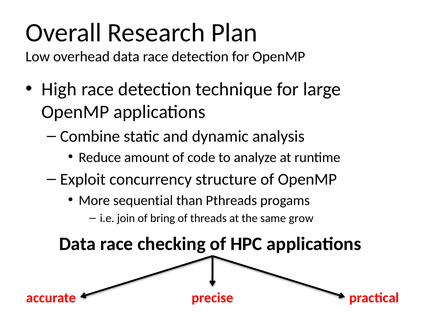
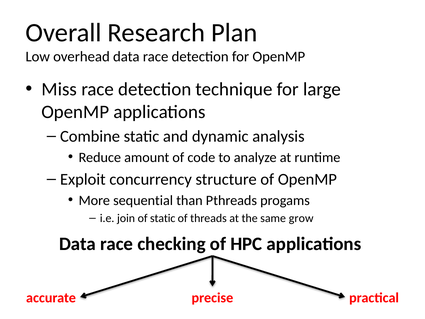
High: High -> Miss
of bring: bring -> static
